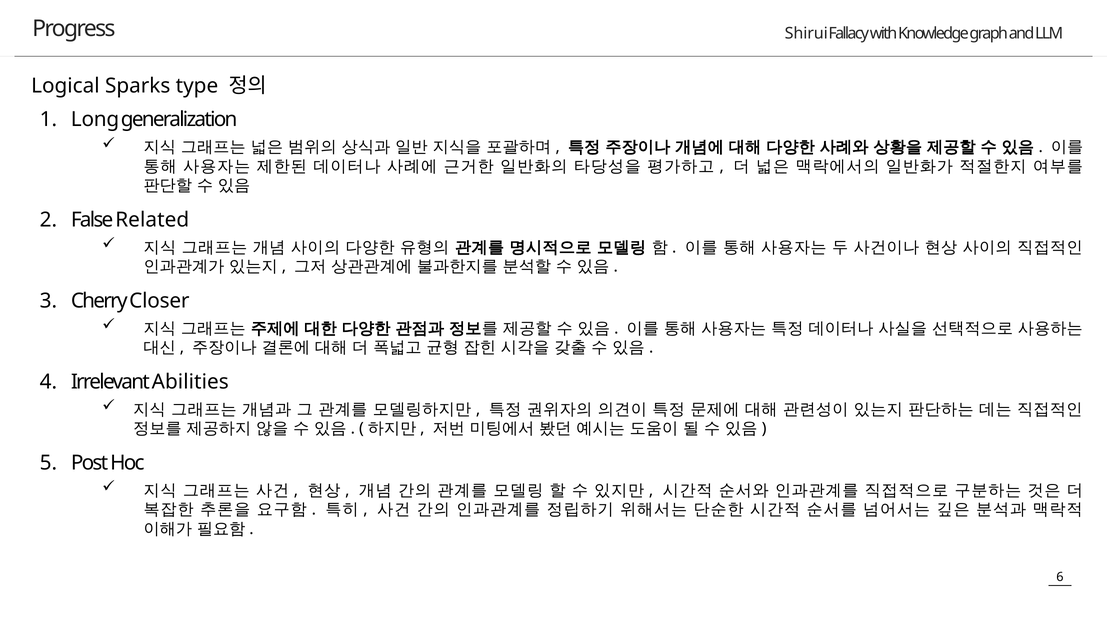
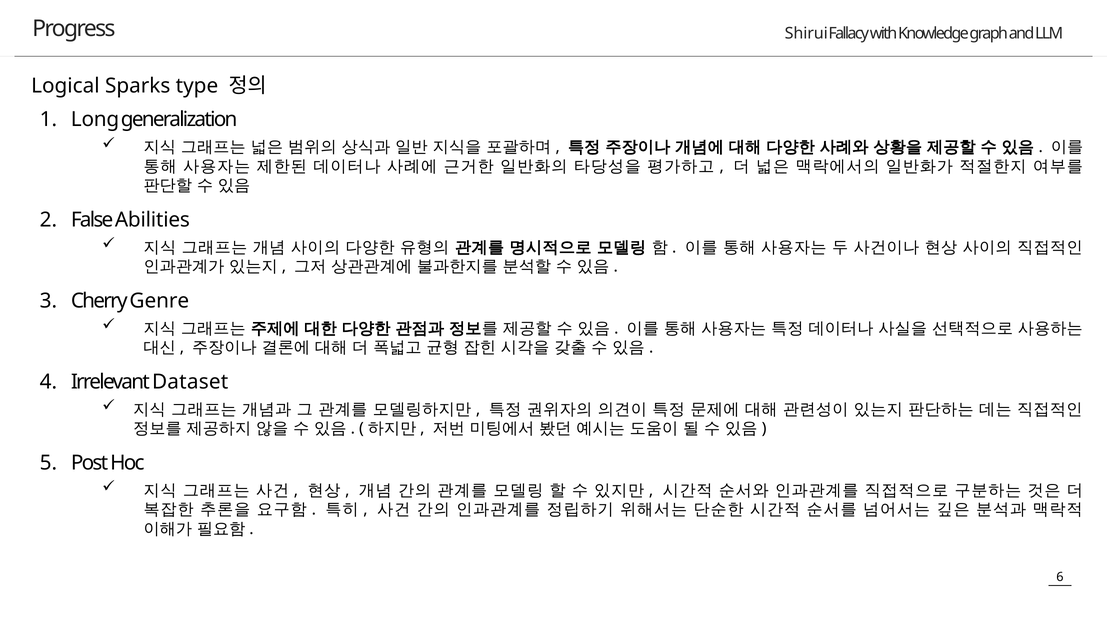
Related: Related -> Abilities
Closer: Closer -> Genre
Abilities: Abilities -> Dataset
